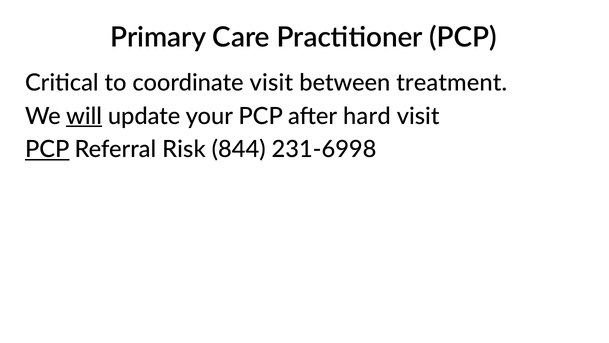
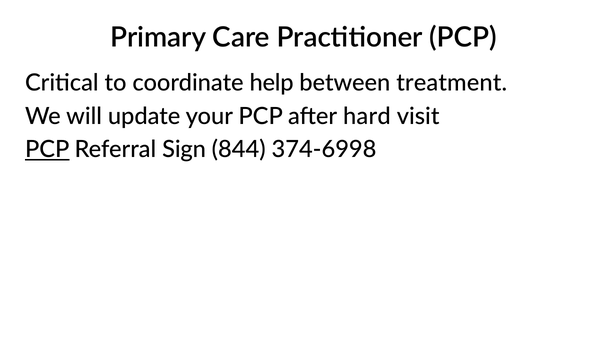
coordinate visit: visit -> help
will underline: present -> none
Risk: Risk -> Sign
231-6998: 231-6998 -> 374-6998
